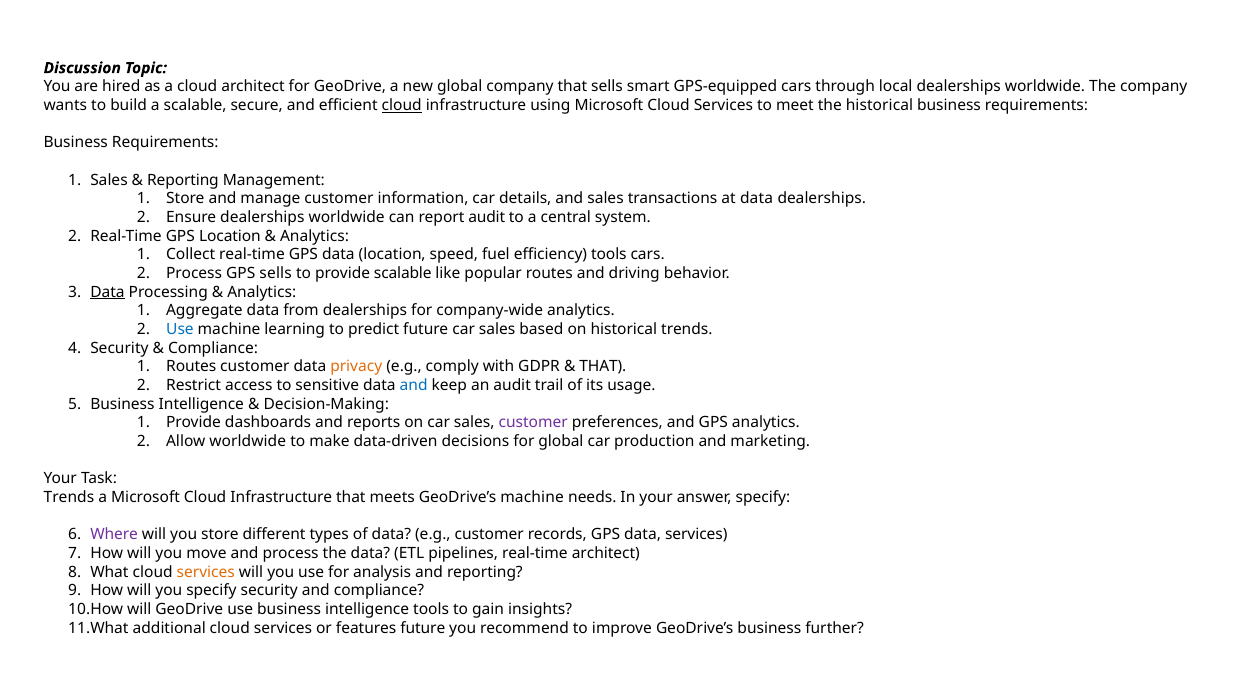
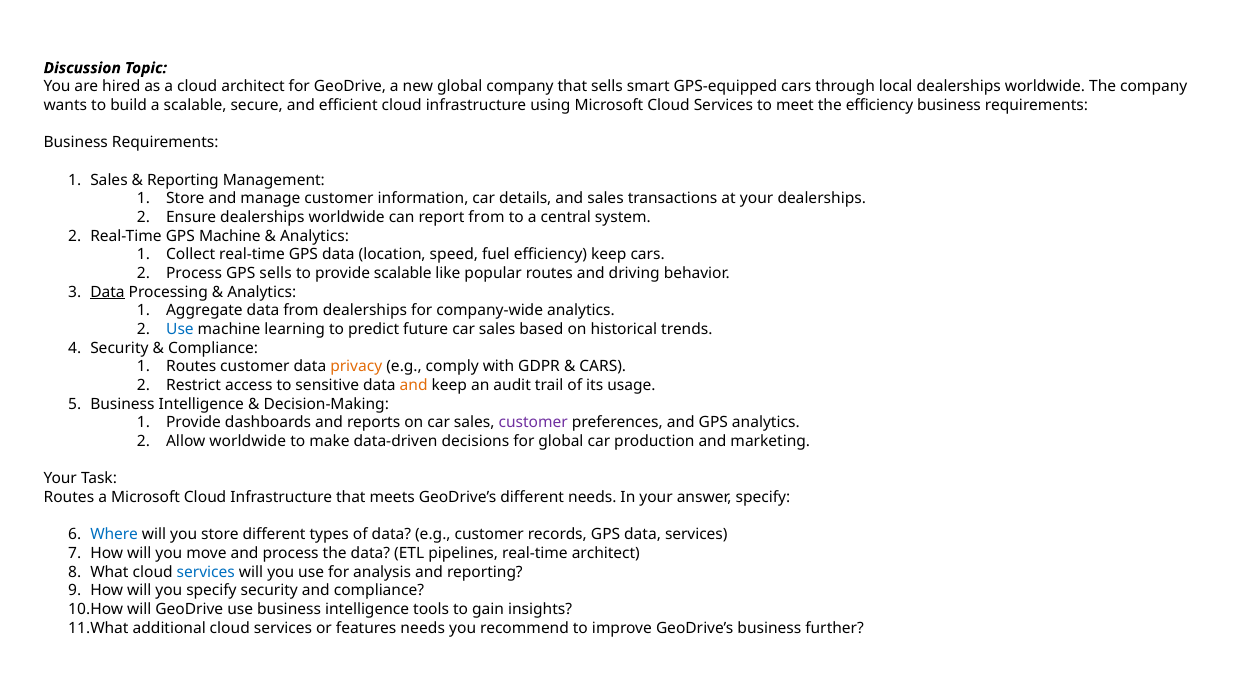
cloud at (402, 105) underline: present -> none
the historical: historical -> efficiency
at data: data -> your
report audit: audit -> from
GPS Location: Location -> Machine
efficiency tools: tools -> keep
THAT at (603, 367): THAT -> CARS
and at (414, 386) colour: blue -> orange
Trends at (69, 498): Trends -> Routes
GeoDrive’s machine: machine -> different
Where colour: purple -> blue
services at (206, 572) colour: orange -> blue
features future: future -> needs
